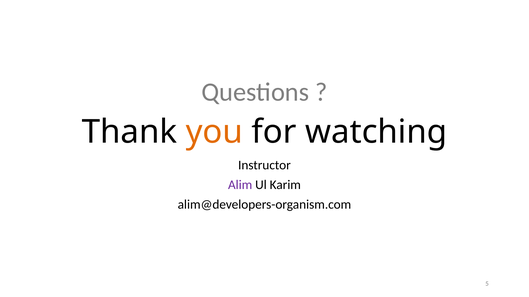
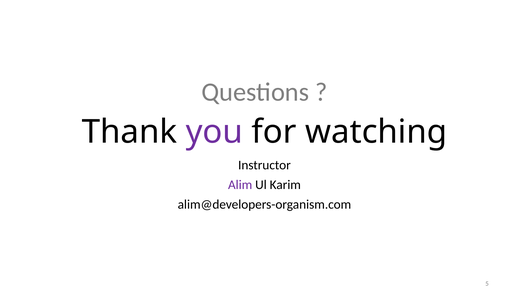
you colour: orange -> purple
